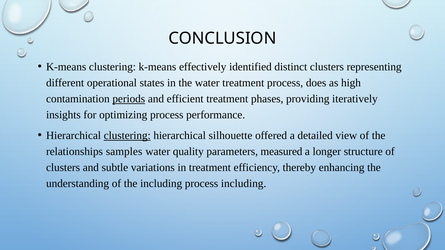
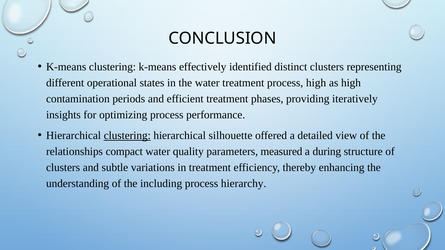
process does: does -> high
periods underline: present -> none
samples: samples -> compact
longer: longer -> during
process including: including -> hierarchy
